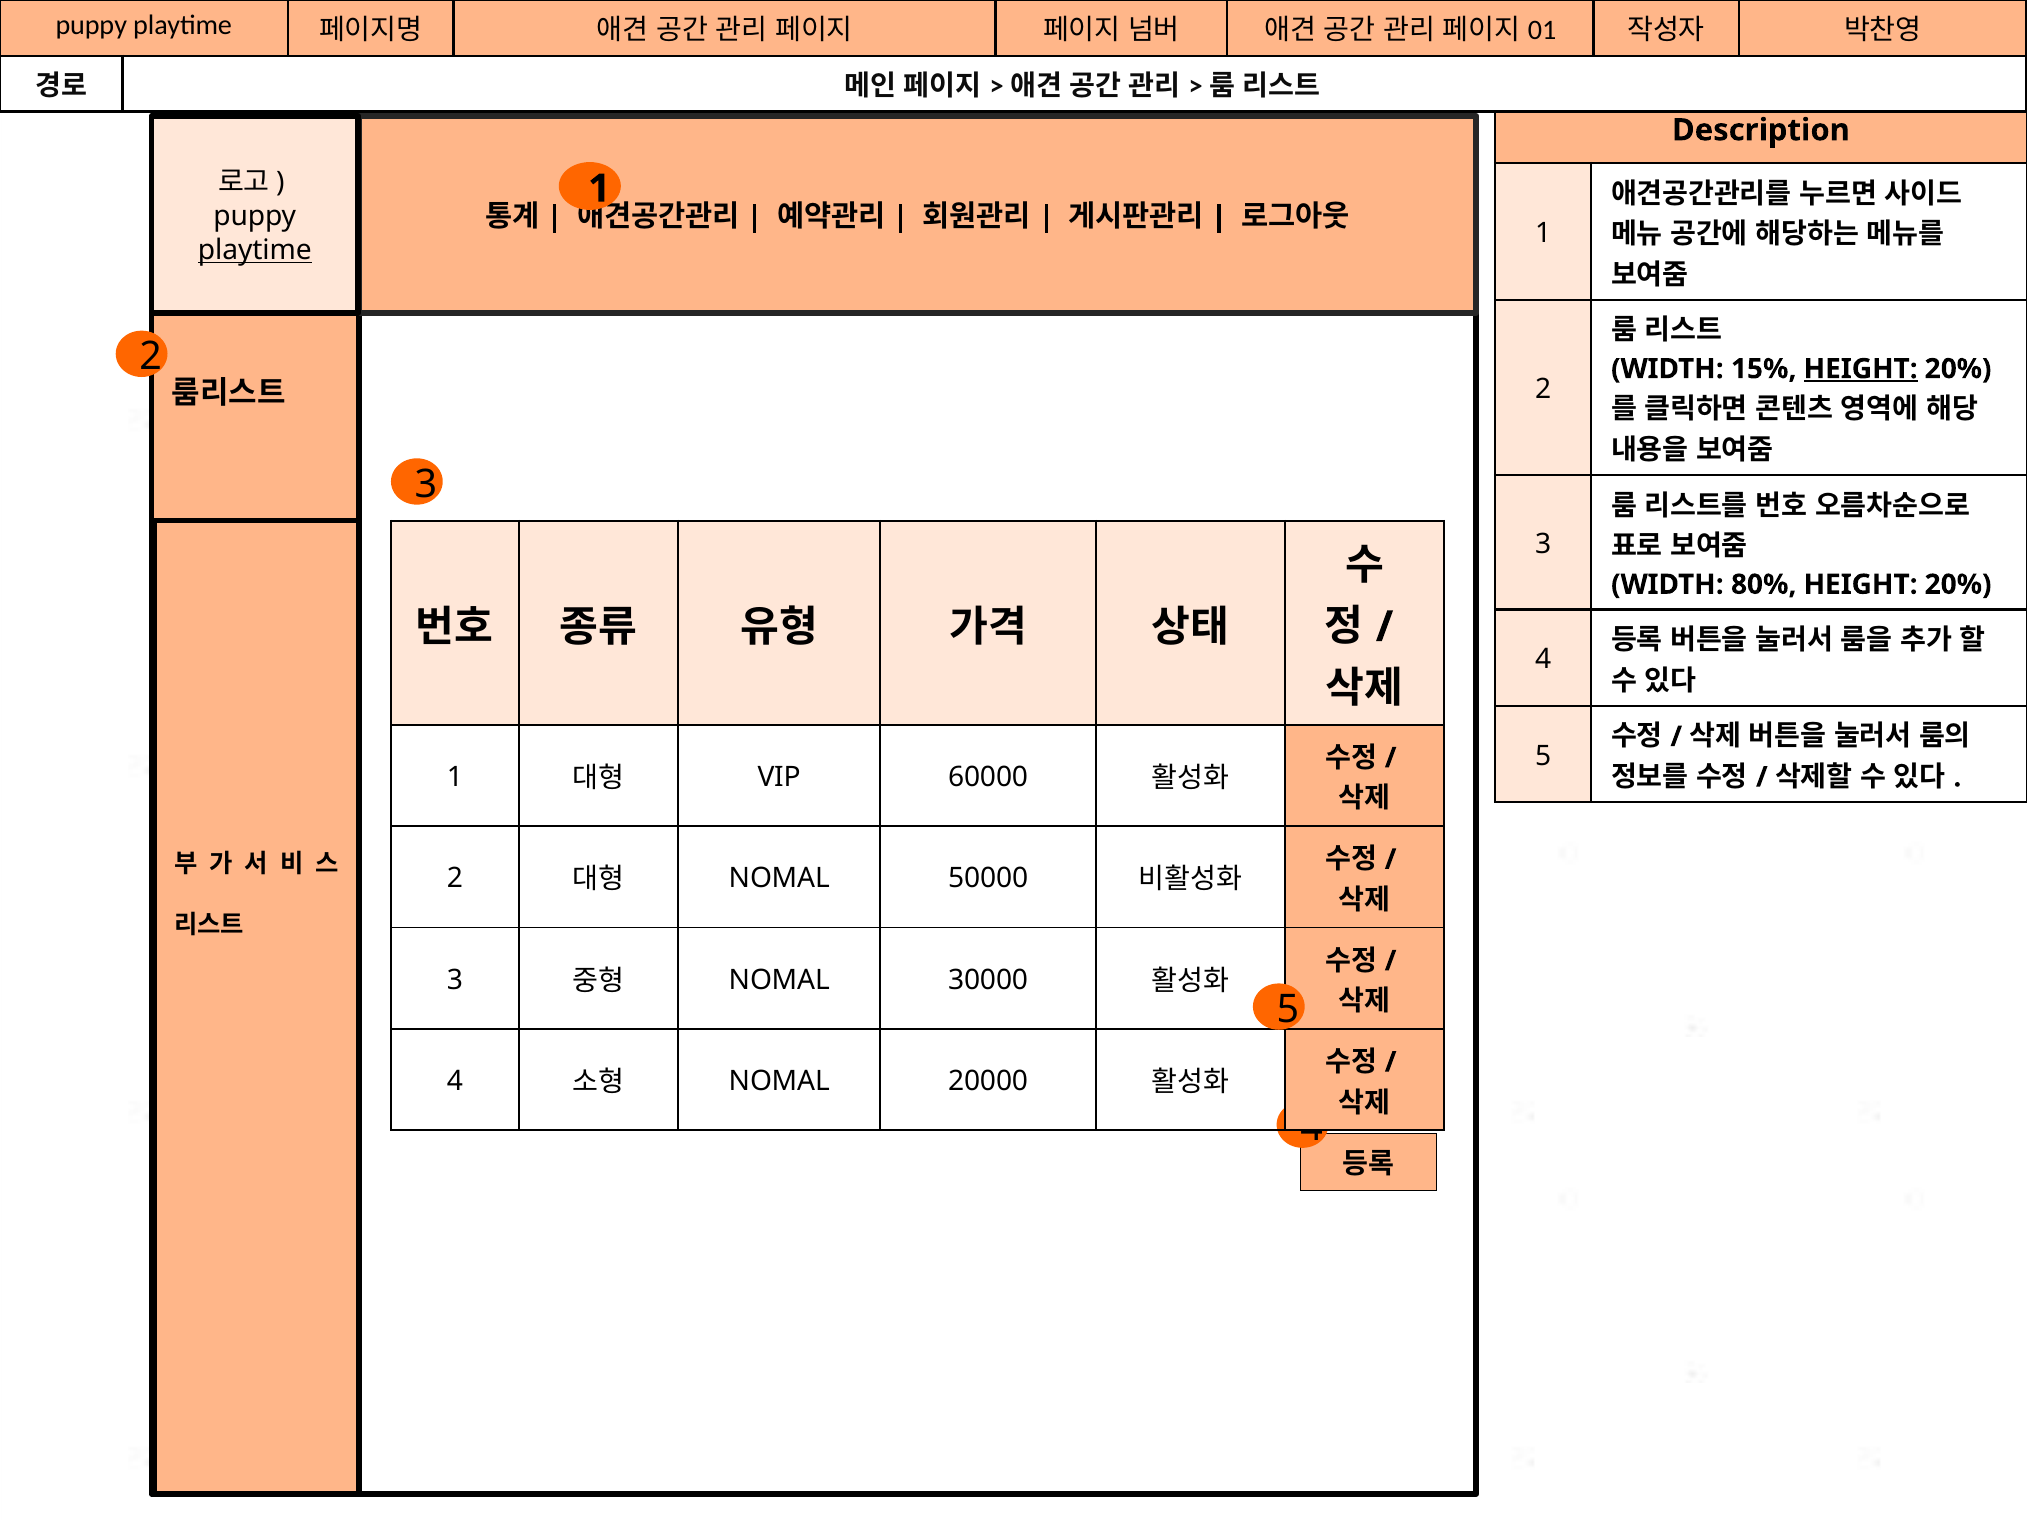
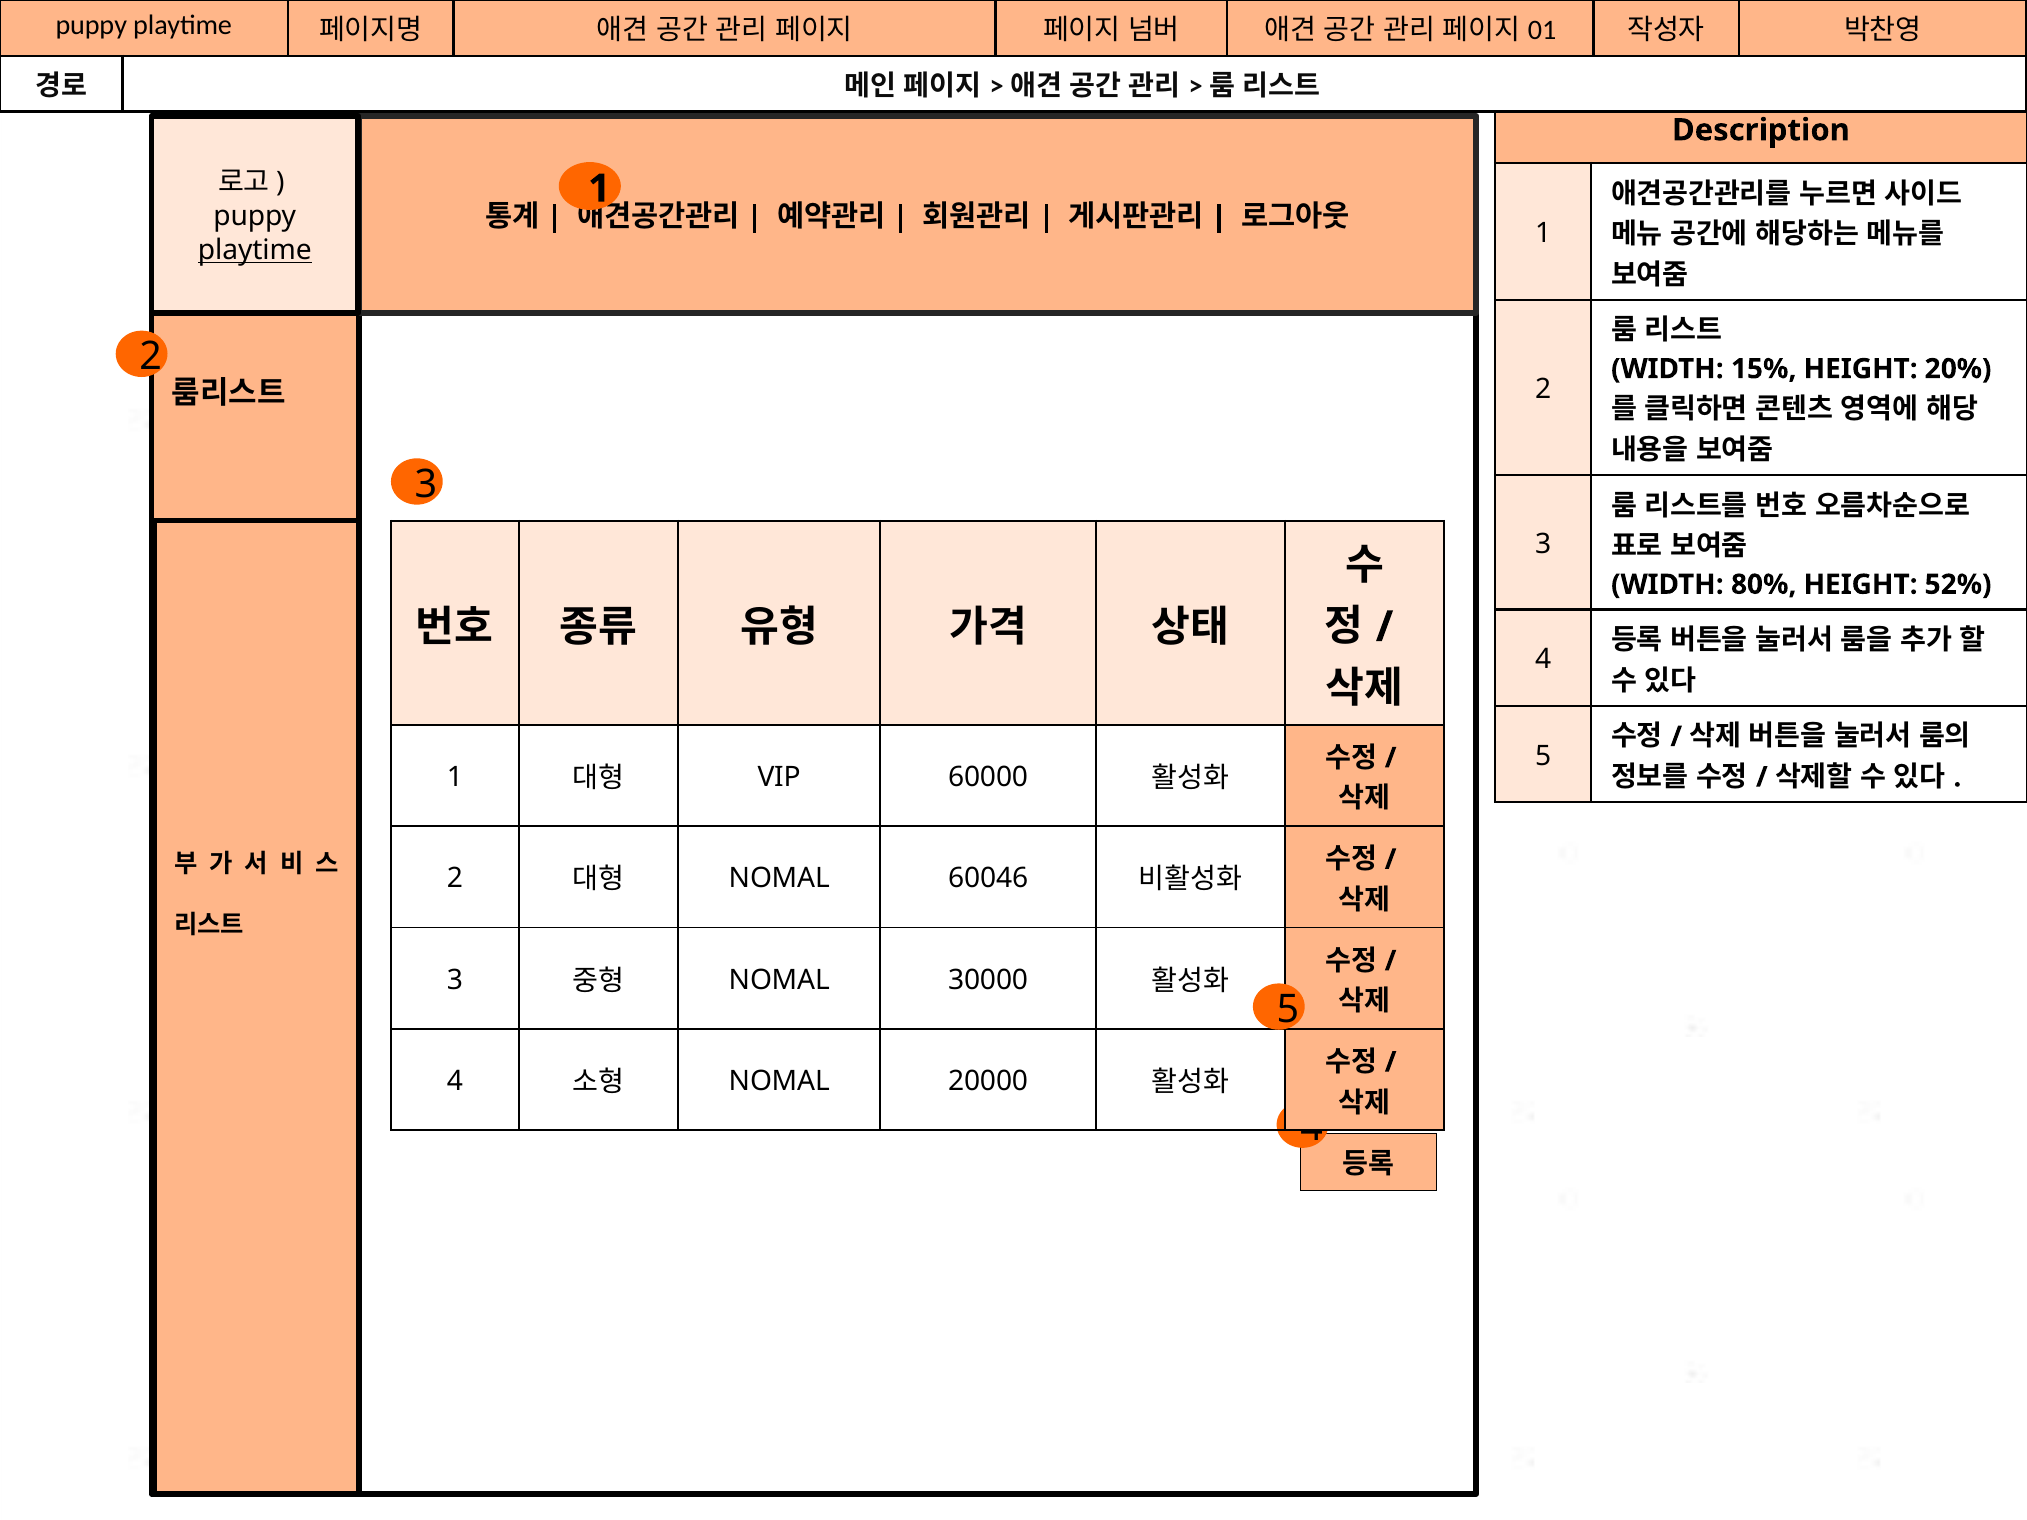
HEIGHT at (1861, 369) underline: present -> none
80% HEIGHT 20%: 20% -> 52%
50000: 50000 -> 60046
